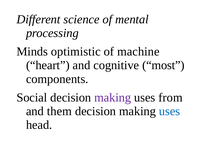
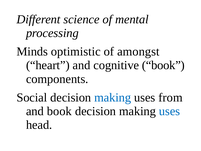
machine: machine -> amongst
cognitive most: most -> book
making at (113, 97) colour: purple -> blue
and them: them -> book
